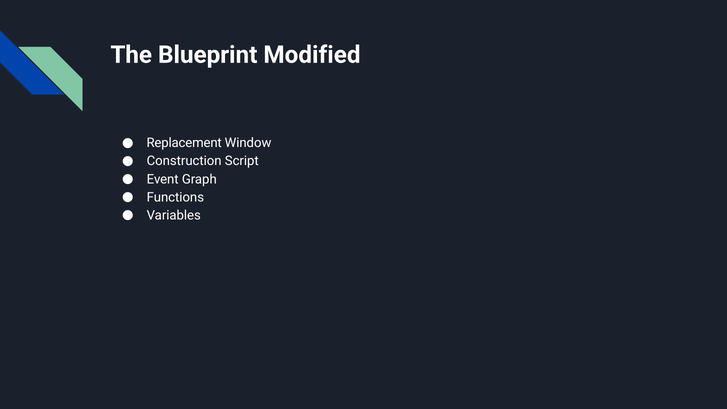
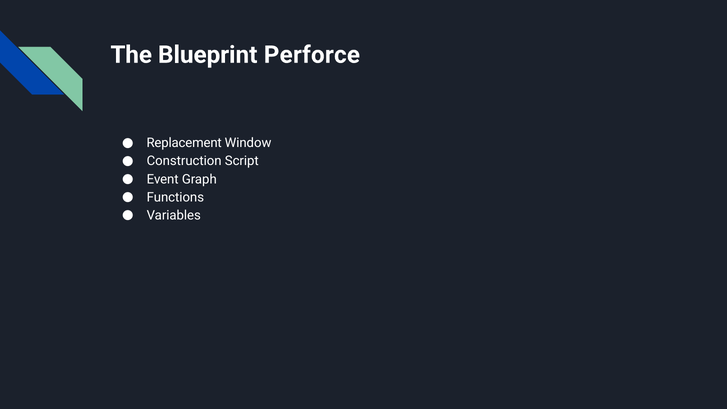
Modified: Modified -> Perforce
